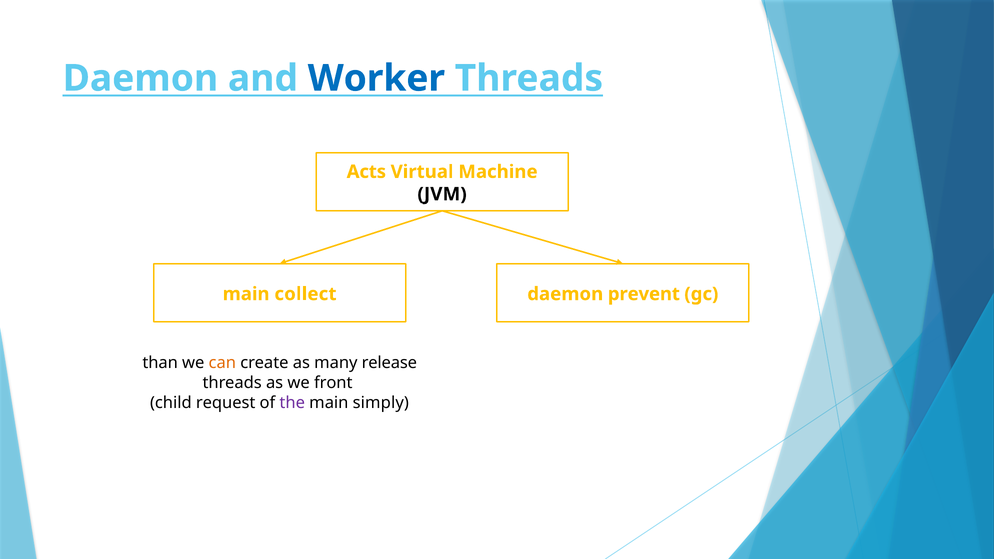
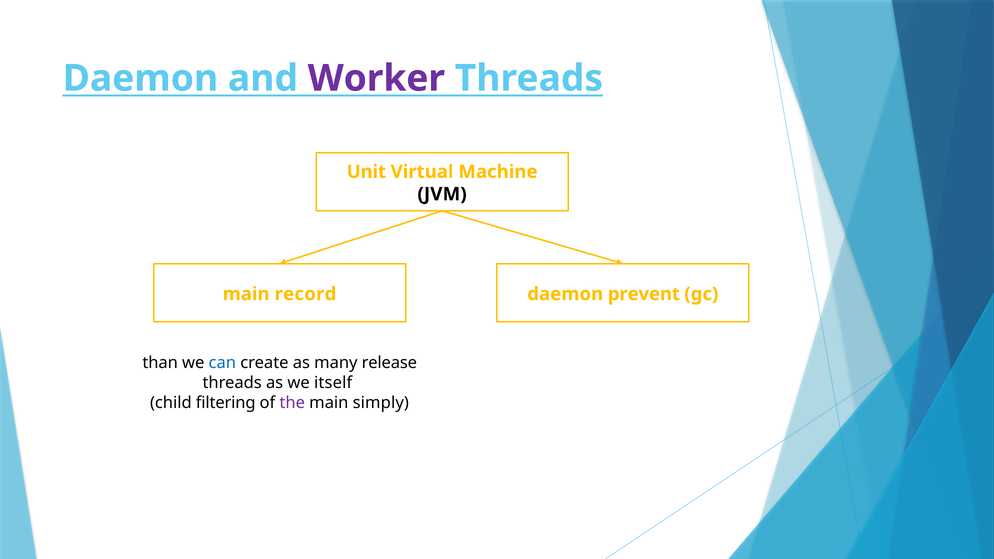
Worker colour: blue -> purple
Acts: Acts -> Unit
collect: collect -> record
can colour: orange -> blue
front: front -> itself
request: request -> filtering
